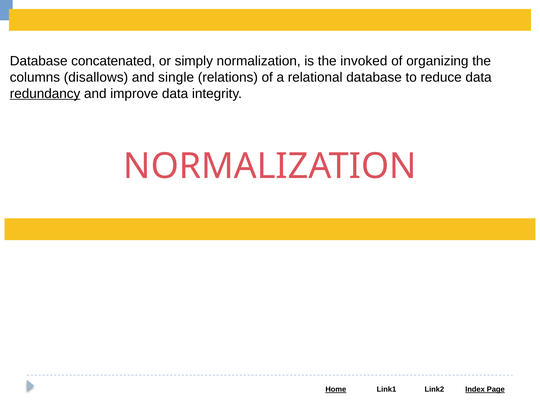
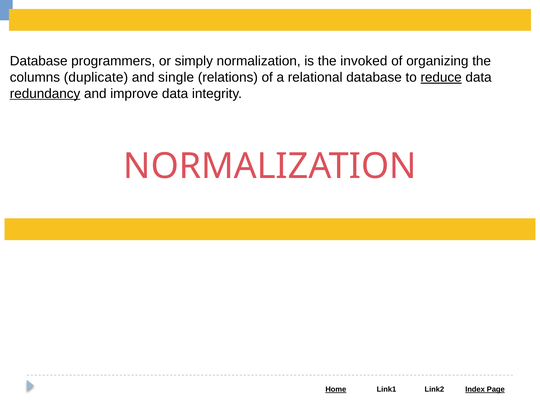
concatenated: concatenated -> programmers
disallows: disallows -> duplicate
reduce underline: none -> present
